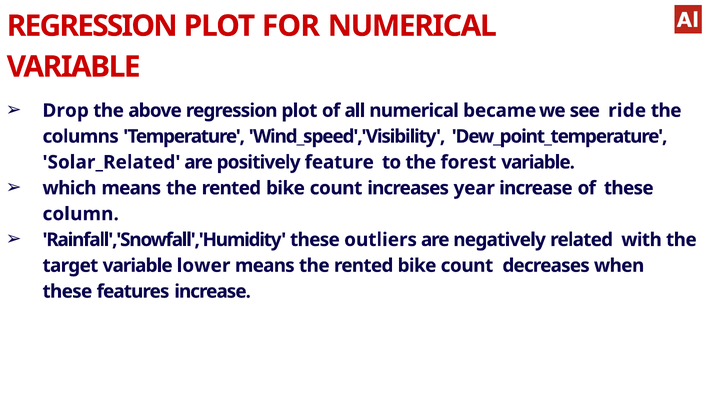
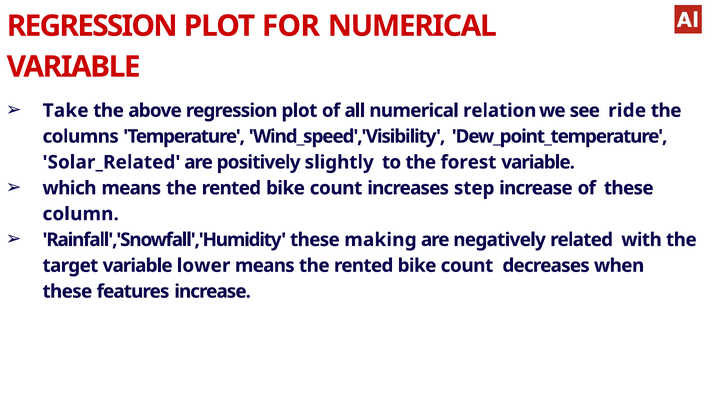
Drop: Drop -> Take
became: became -> relation
feature: feature -> slightly
year: year -> step
outliers: outliers -> making
